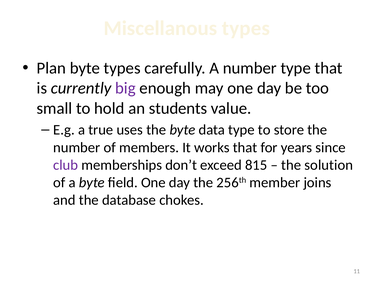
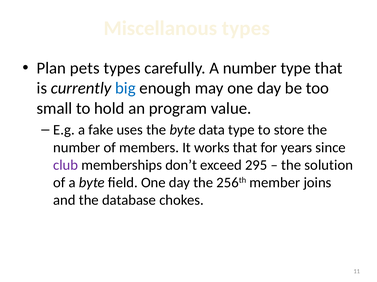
Plan byte: byte -> pets
big colour: purple -> blue
students: students -> program
true: true -> fake
815: 815 -> 295
